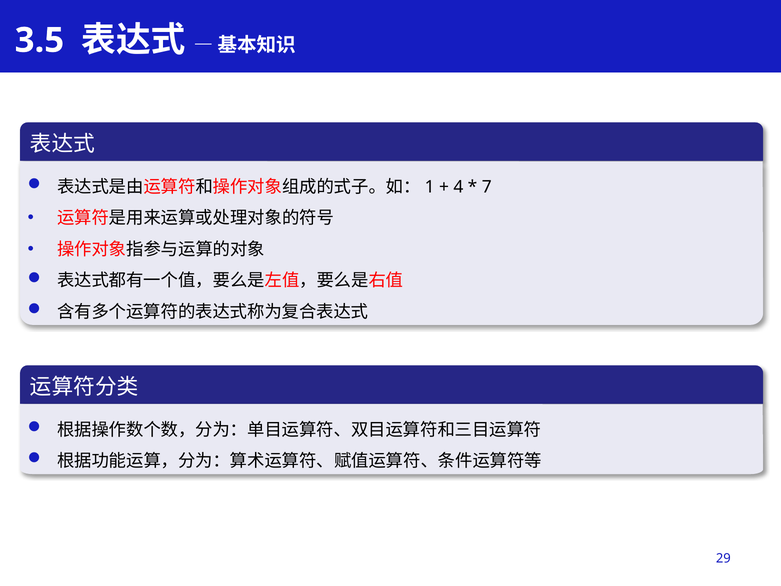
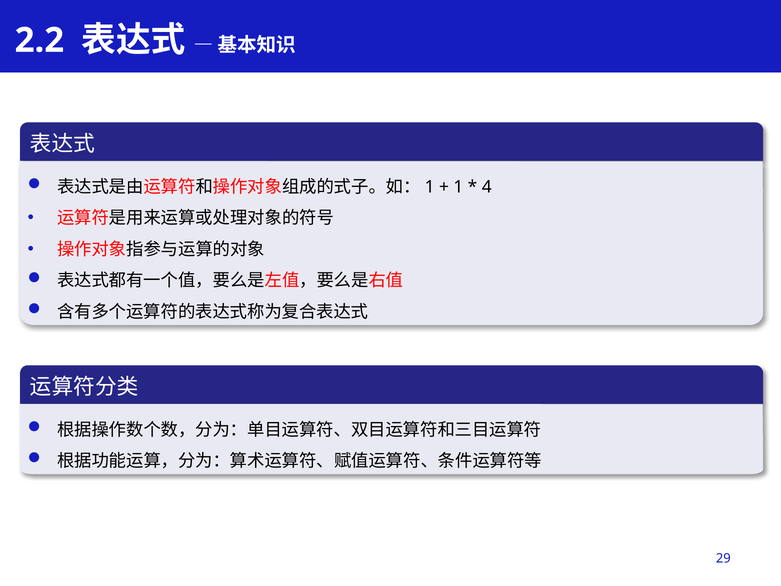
3.5: 3.5 -> 2.2
4: 4 -> 1
7: 7 -> 4
